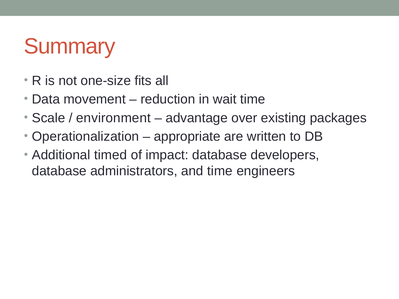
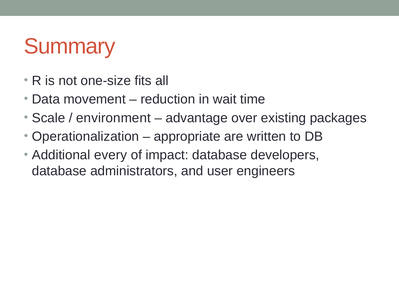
timed: timed -> every
and time: time -> user
